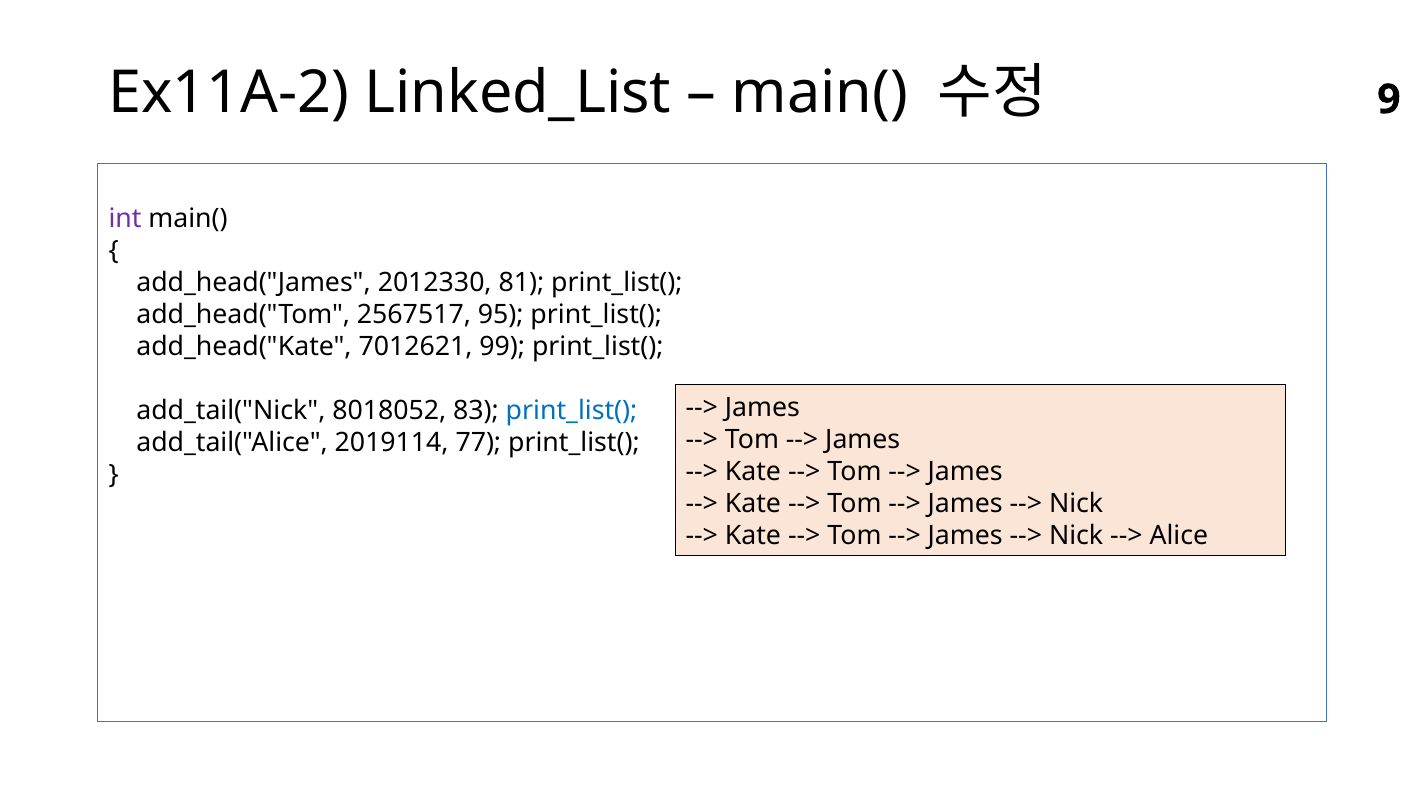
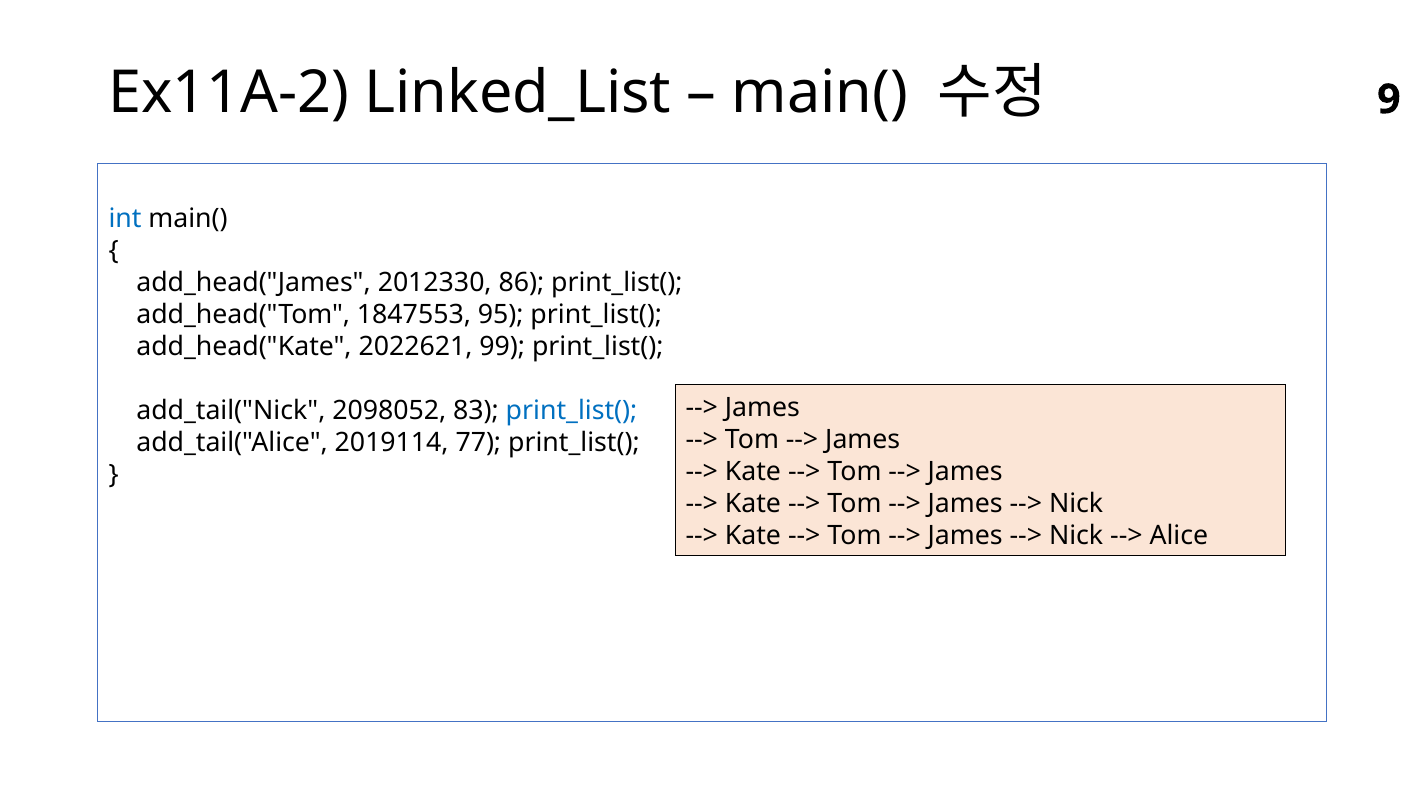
int colour: purple -> blue
81: 81 -> 86
2567517: 2567517 -> 1847553
7012621: 7012621 -> 2022621
8018052: 8018052 -> 2098052
